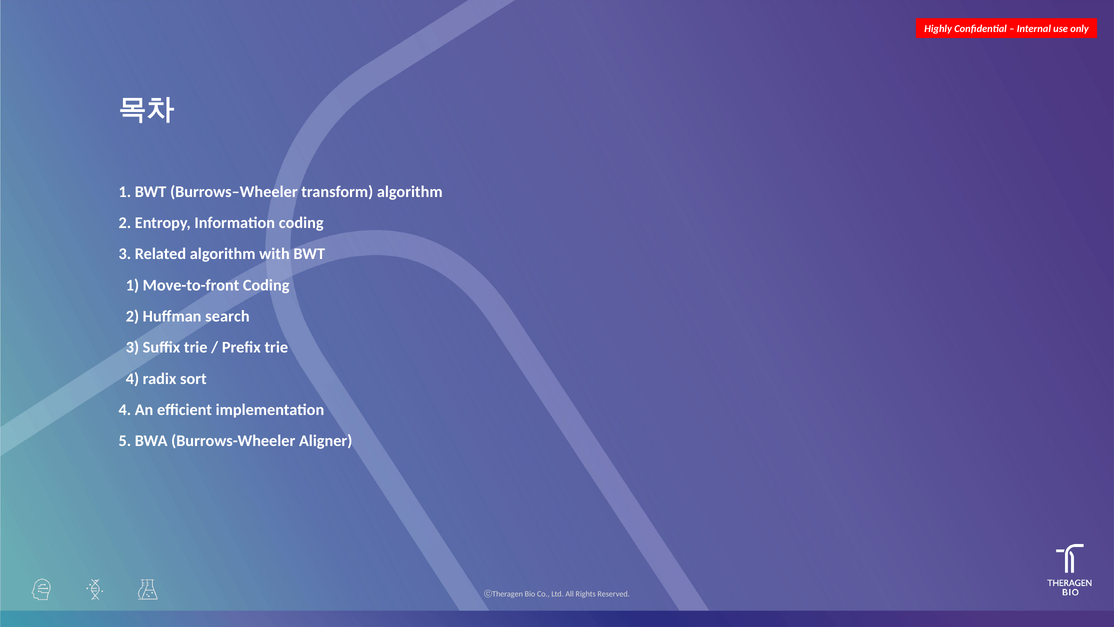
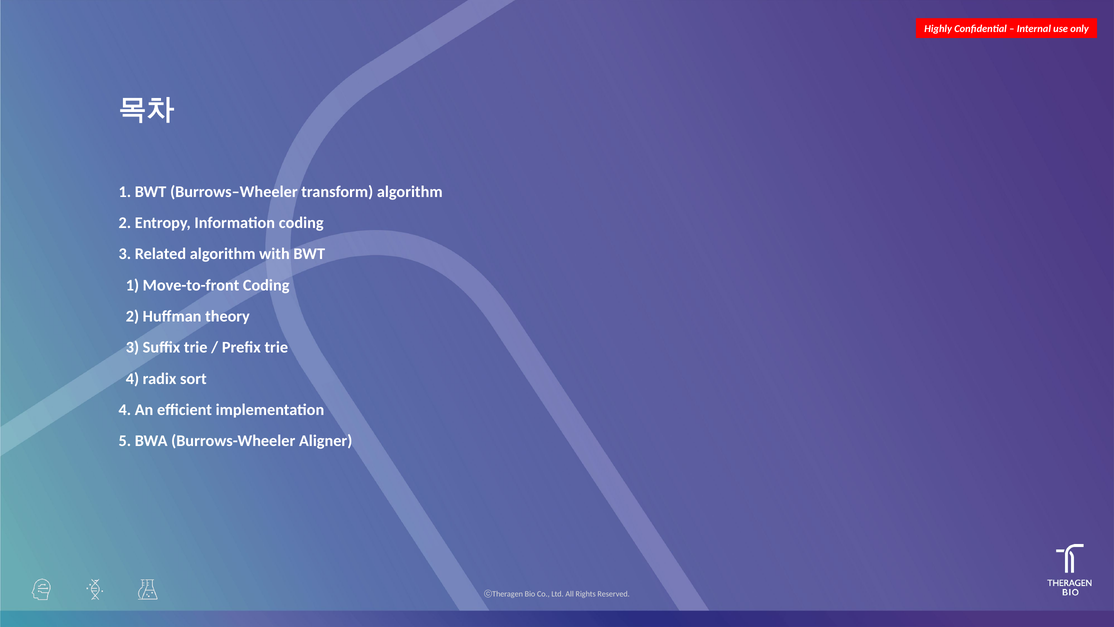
search: search -> theory
